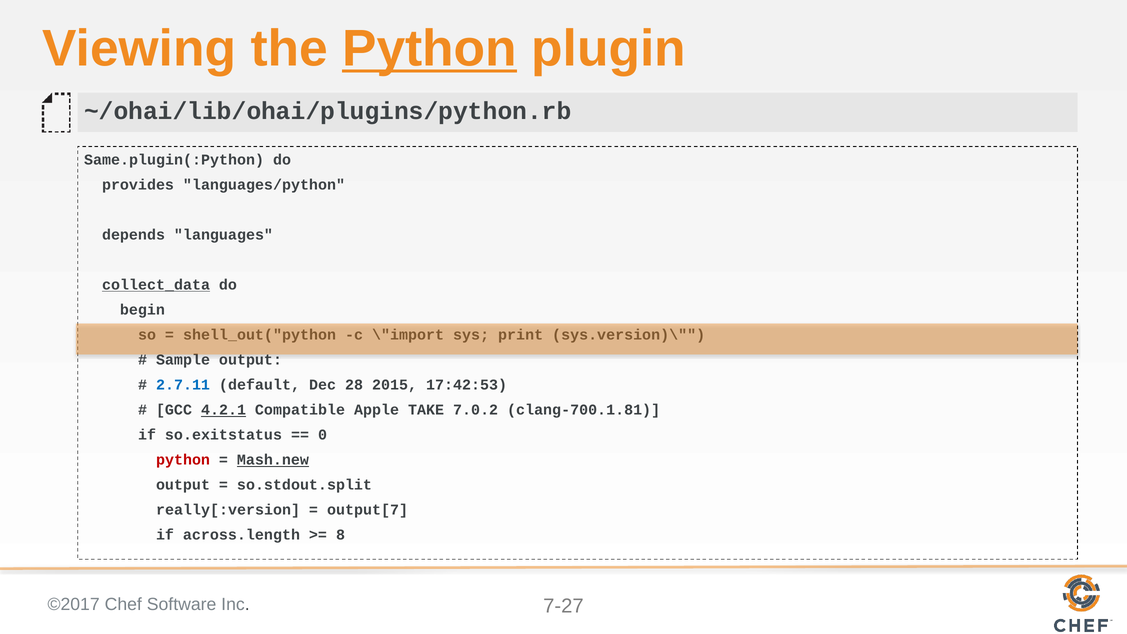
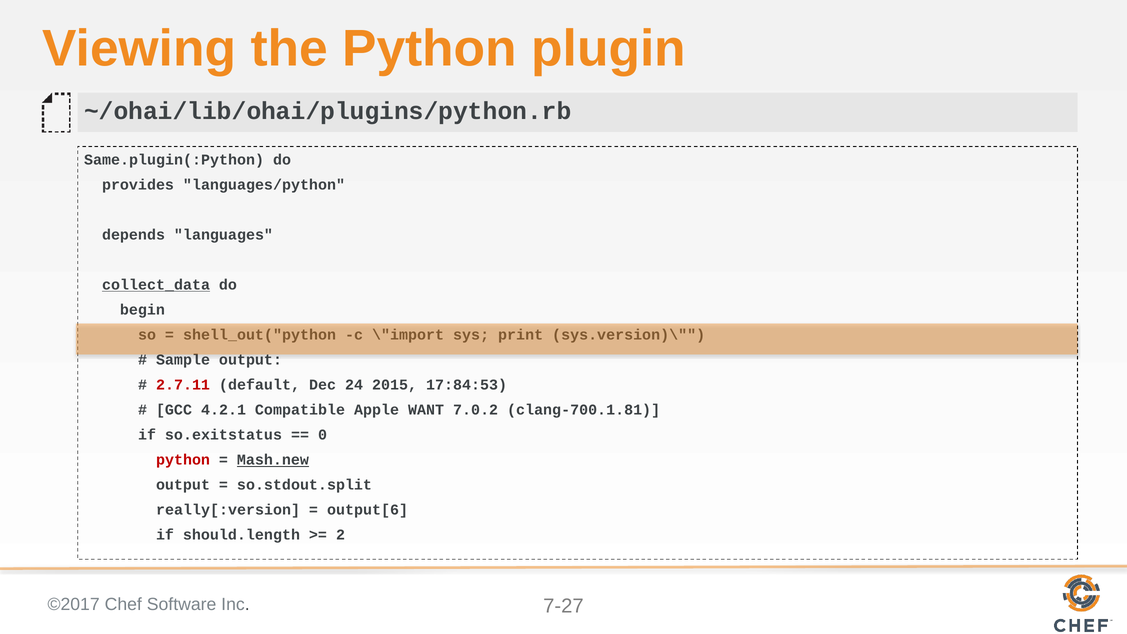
Python at (430, 49) underline: present -> none
2.7.11 colour: blue -> red
28: 28 -> 24
17:42:53: 17:42:53 -> 17:84:53
4.2.1 underline: present -> none
TAKE: TAKE -> WANT
output[7: output[7 -> output[6
across.length: across.length -> should.length
8: 8 -> 2
